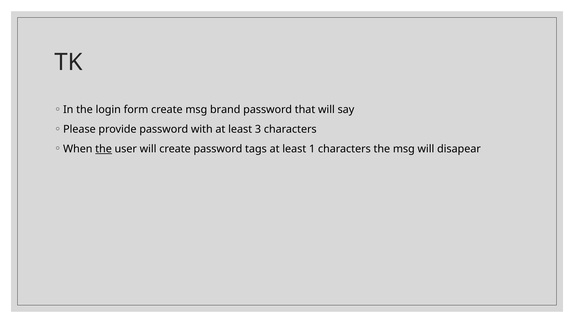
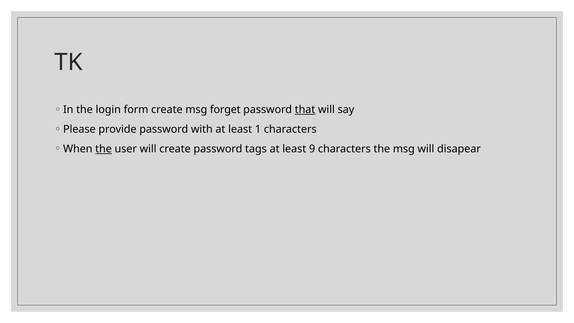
brand: brand -> forget
that underline: none -> present
3: 3 -> 1
1: 1 -> 9
